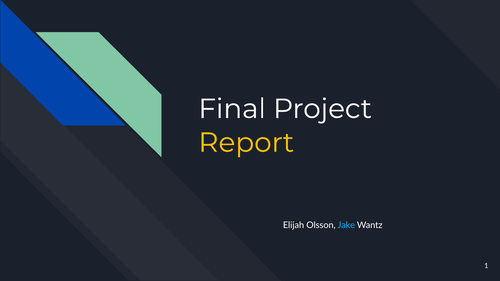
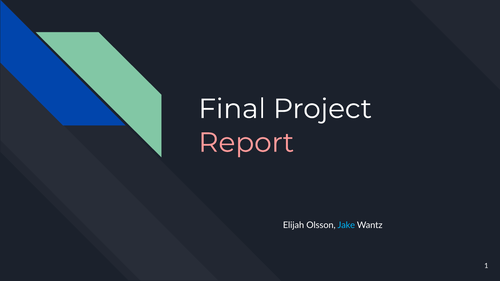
Report colour: yellow -> pink
